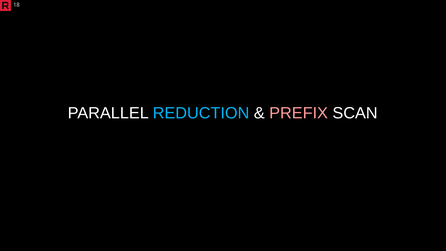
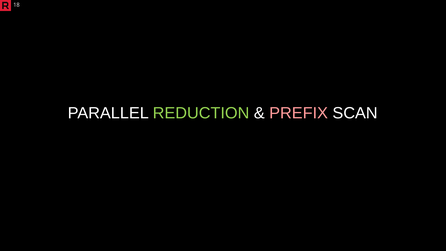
REDUCTION colour: light blue -> light green
